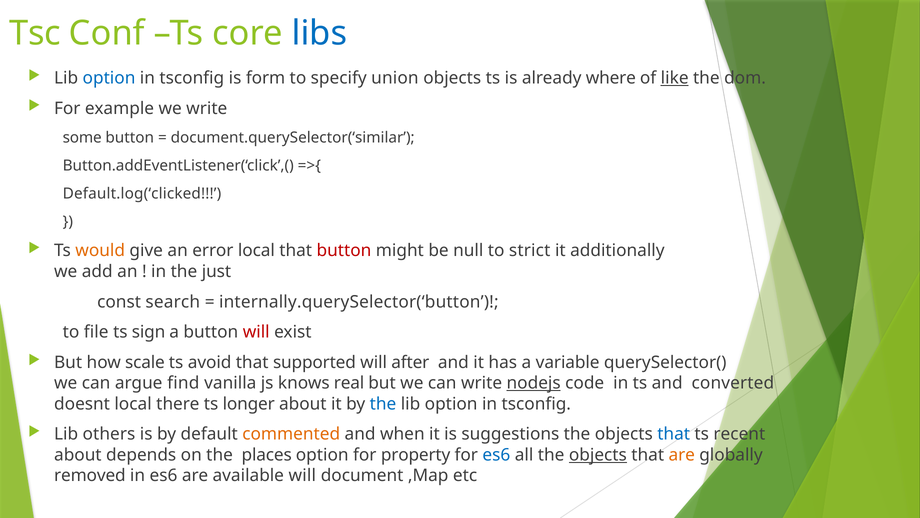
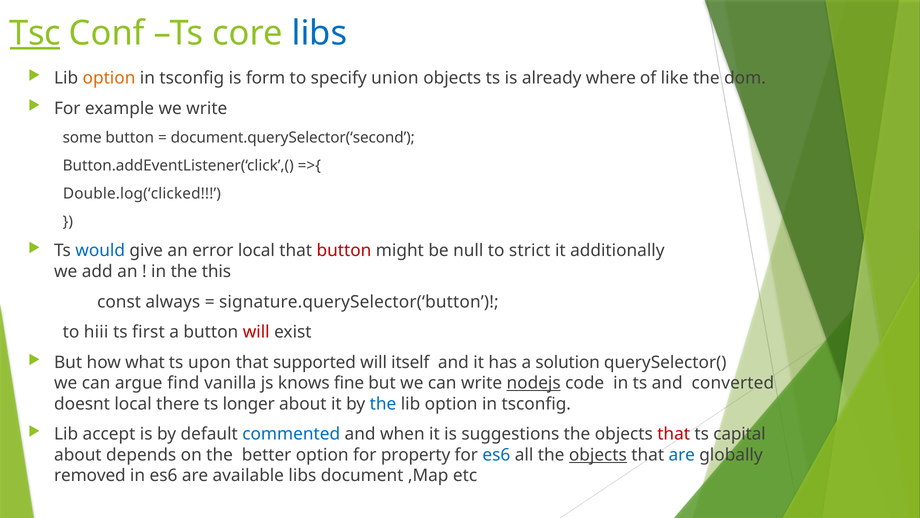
Tsc underline: none -> present
option at (109, 78) colour: blue -> orange
like underline: present -> none
document.querySelector(‘similar: document.querySelector(‘similar -> document.querySelector(‘second
Default.log(‘clicked: Default.log(‘clicked -> Double.log(‘clicked
would colour: orange -> blue
just: just -> this
search: search -> always
internally.querySelector(‘button: internally.querySelector(‘button -> signature.querySelector(‘button
file: file -> hiii
sign: sign -> first
scale: scale -> what
avoid: avoid -> upon
after: after -> itself
variable: variable -> solution
real: real -> fine
others: others -> accept
commented colour: orange -> blue
that at (674, 434) colour: blue -> red
recent: recent -> capital
places: places -> better
are at (682, 454) colour: orange -> blue
available will: will -> libs
